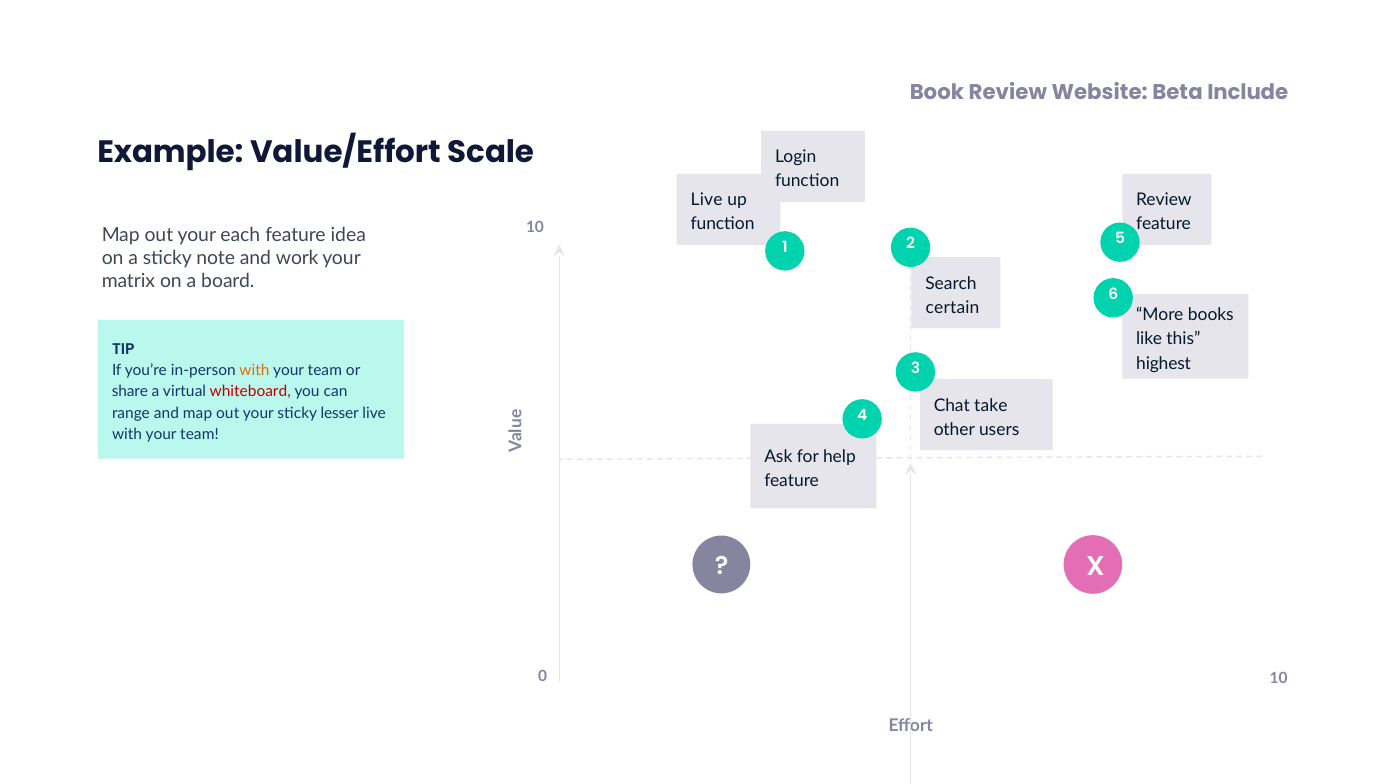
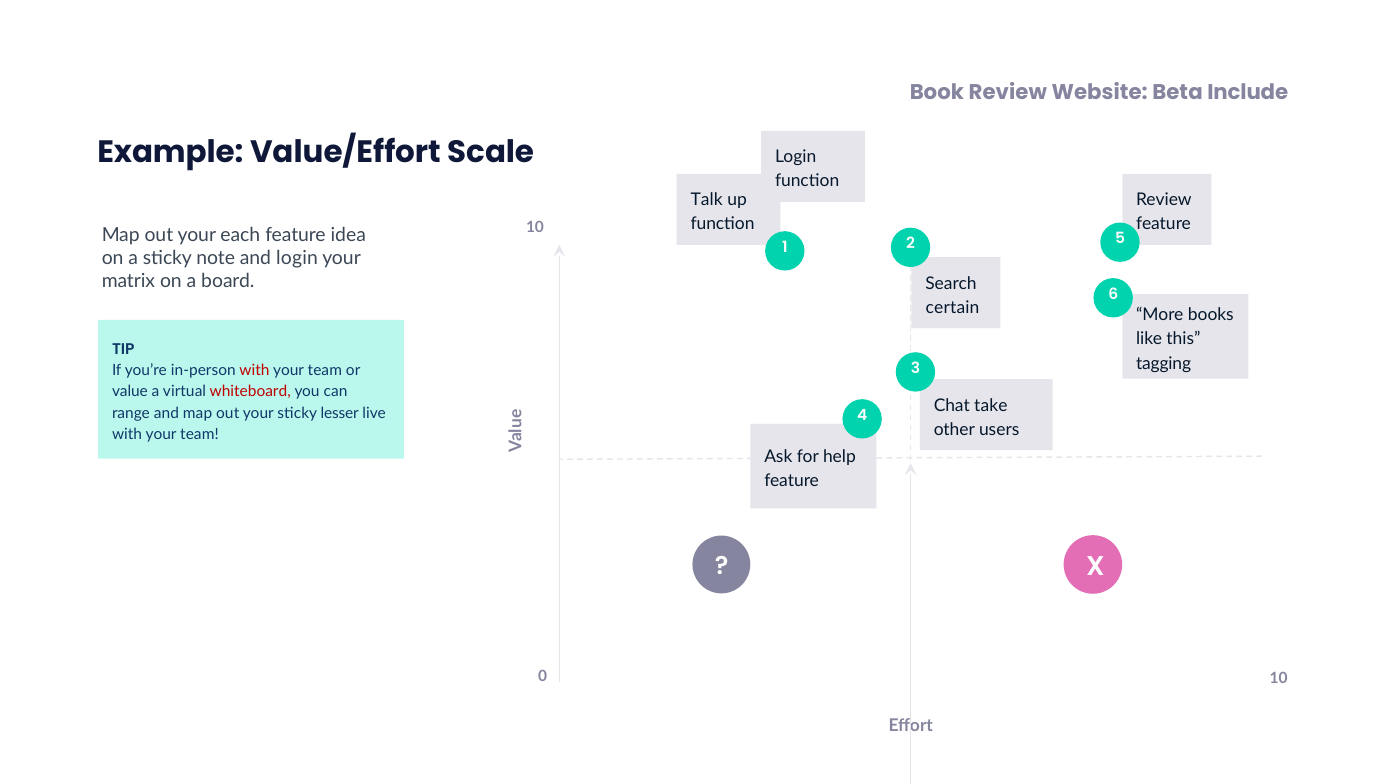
Live at (707, 200): Live -> Talk
and work: work -> login
highest: highest -> tagging
with at (254, 370) colour: orange -> red
share: share -> value
